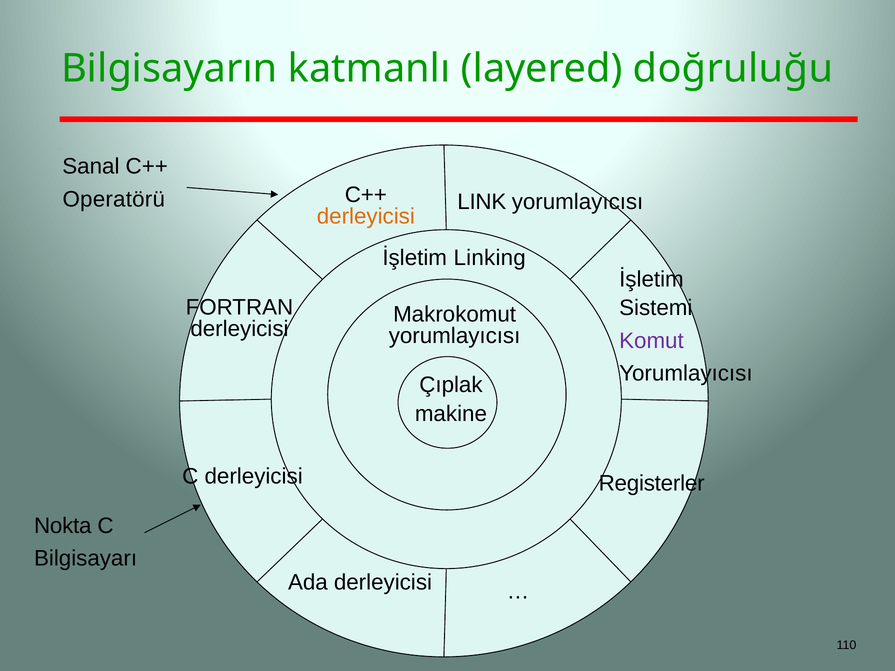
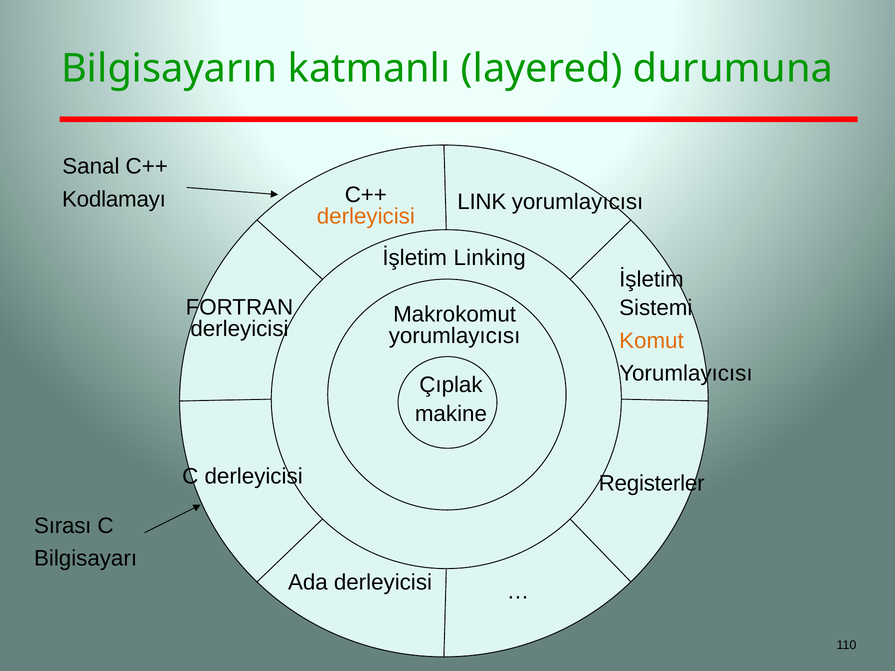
doğruluğu: doğruluğu -> durumuna
Operatörü: Operatörü -> Kodlamayı
Komut colour: purple -> orange
Nokta: Nokta -> Sırası
